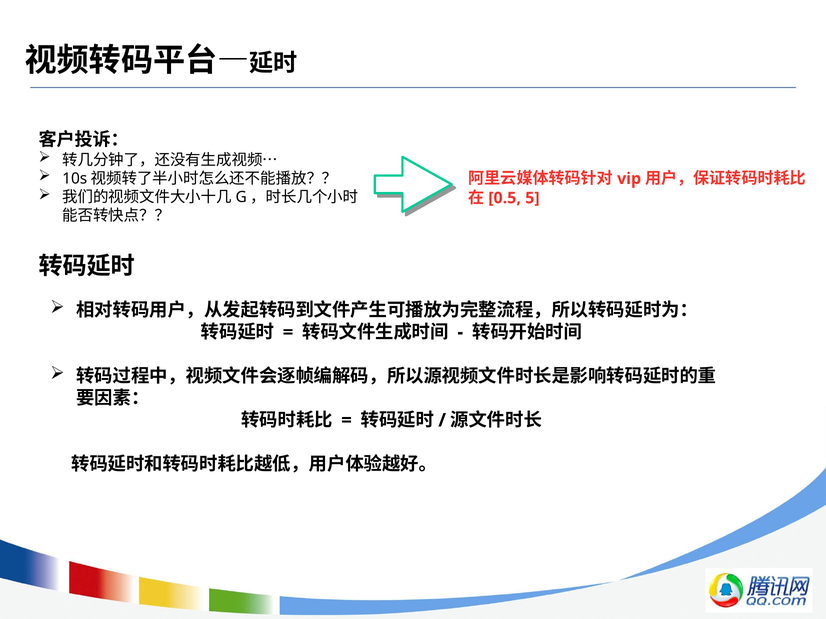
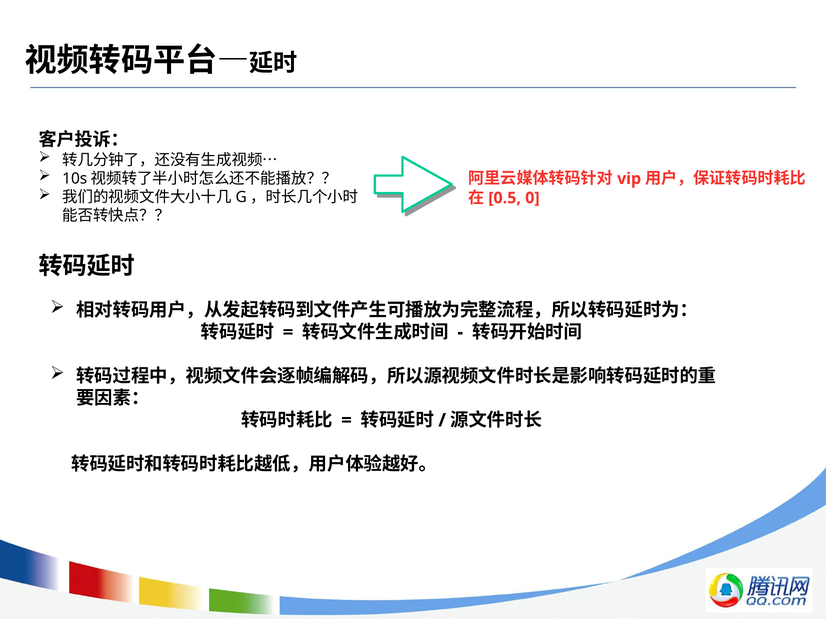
5: 5 -> 0
